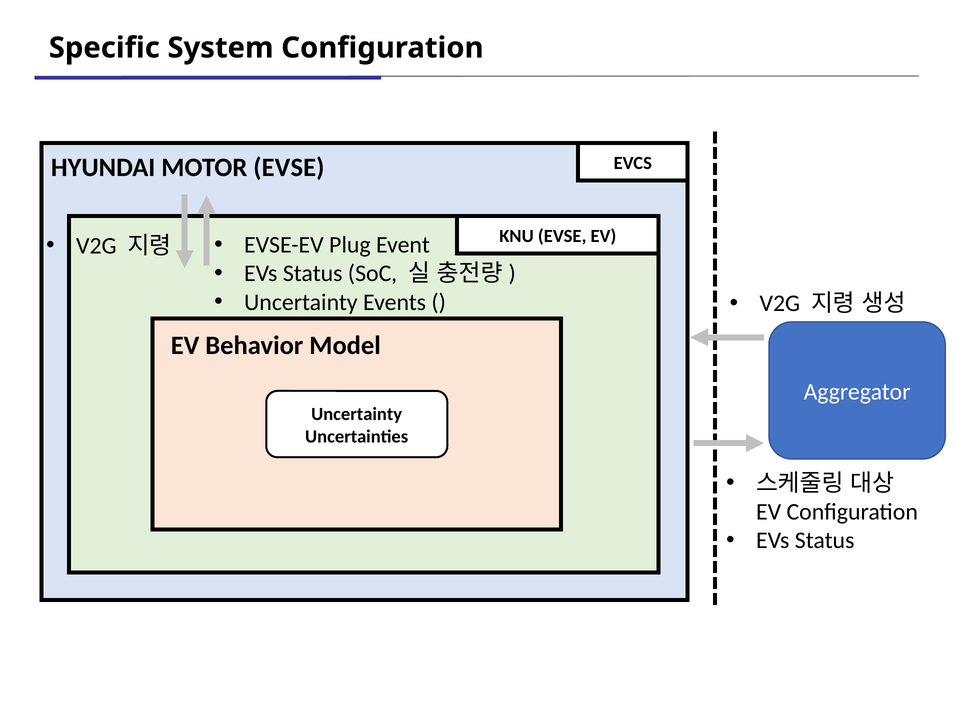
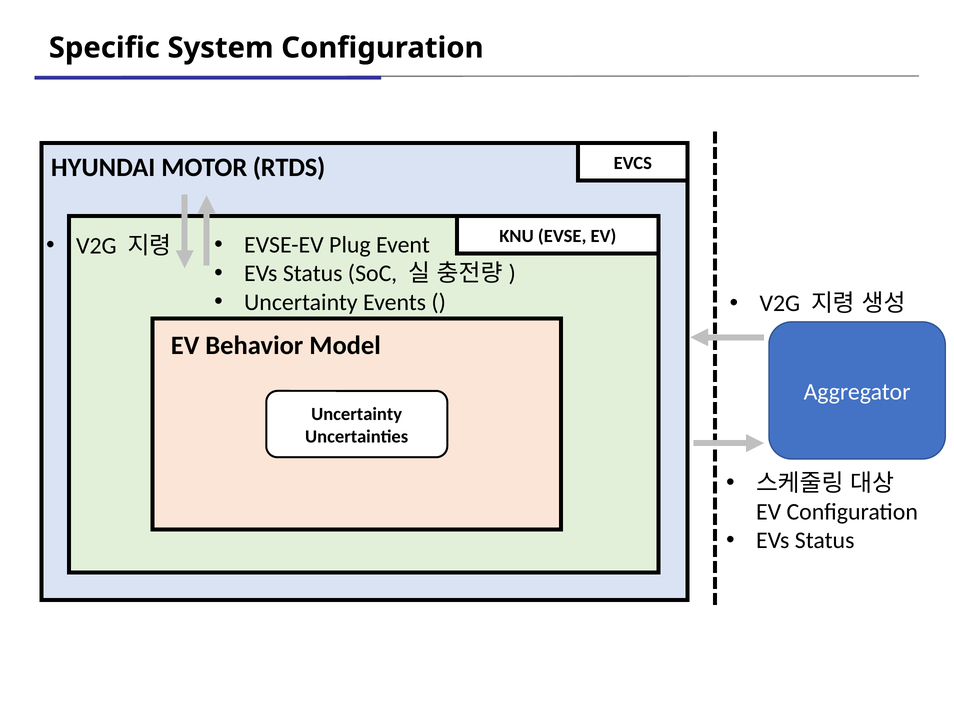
MOTOR EVSE: EVSE -> RTDS
